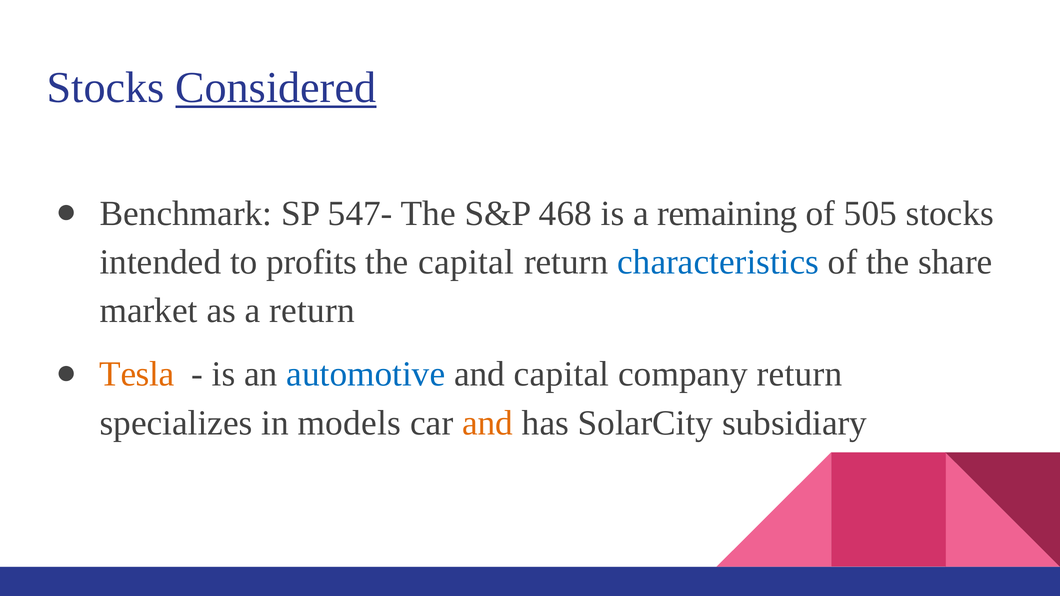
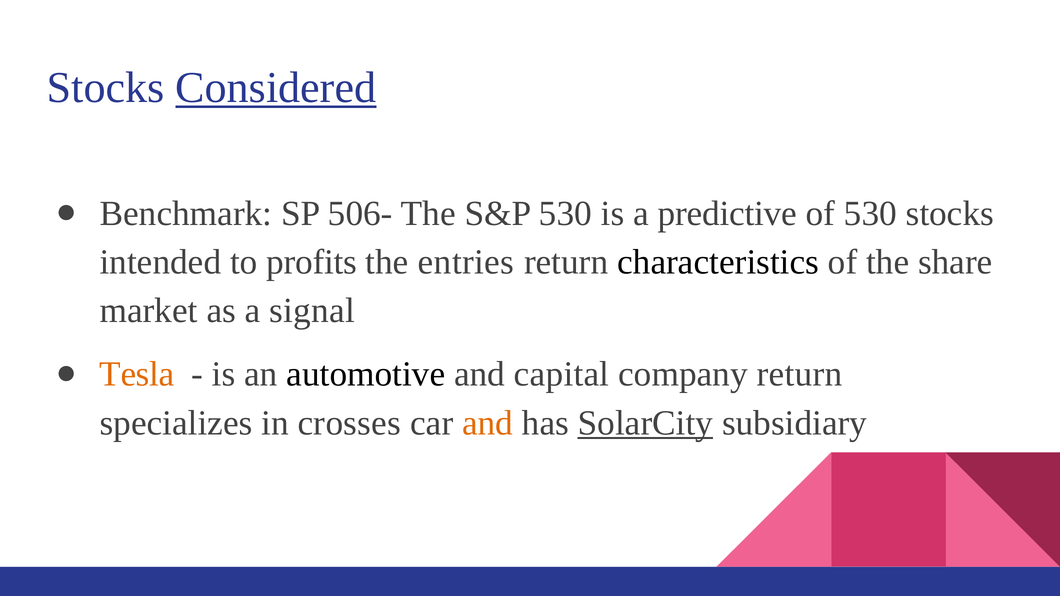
547-: 547- -> 506-
S&P 468: 468 -> 530
remaining: remaining -> predictive
of 505: 505 -> 530
the capital: capital -> entries
characteristics colour: blue -> black
a return: return -> signal
automotive colour: blue -> black
models: models -> crosses
SolarCity underline: none -> present
